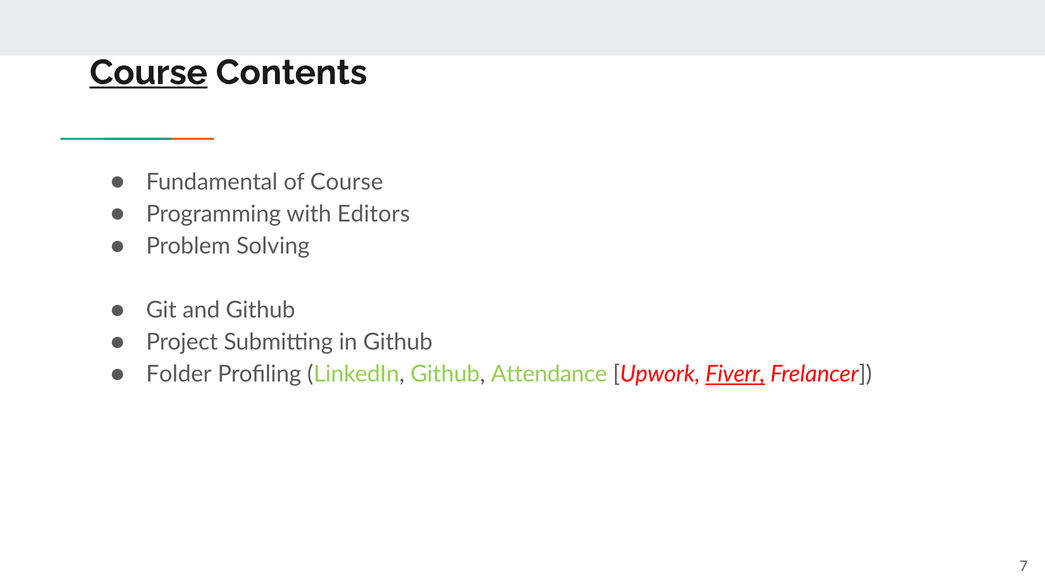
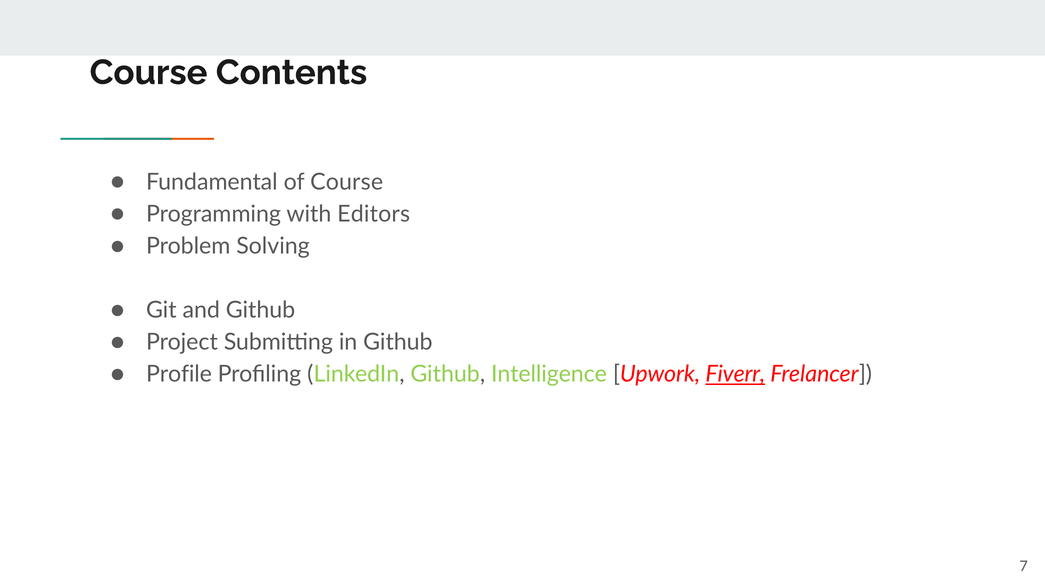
Course at (148, 73) underline: present -> none
Folder: Folder -> Profile
Attendance: Attendance -> Intelligence
